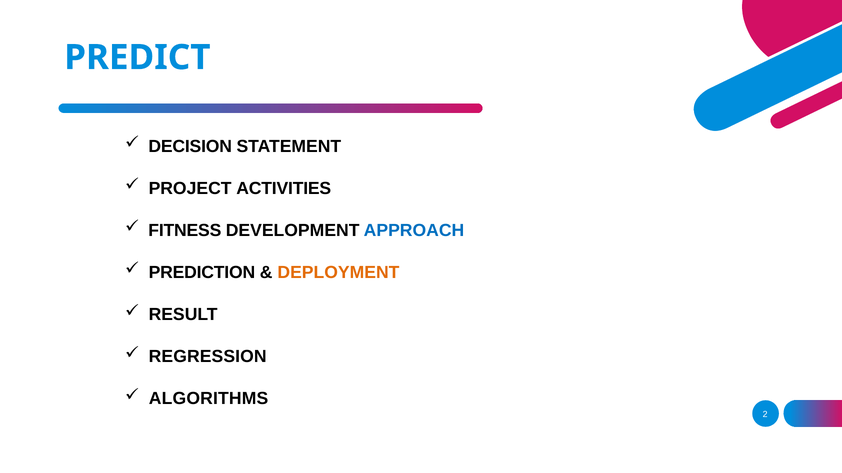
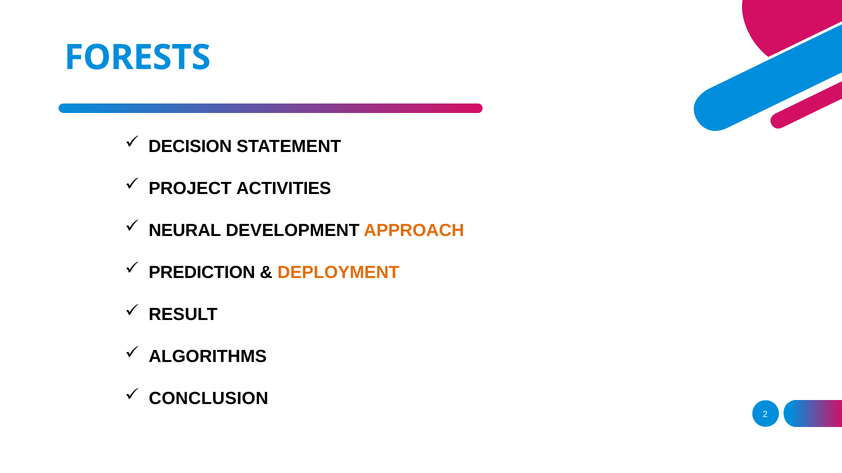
PREDICT: PREDICT -> FORESTS
FITNESS: FITNESS -> NEURAL
APPROACH colour: blue -> orange
REGRESSION: REGRESSION -> ALGORITHMS
ALGORITHMS: ALGORITHMS -> CONCLUSION
